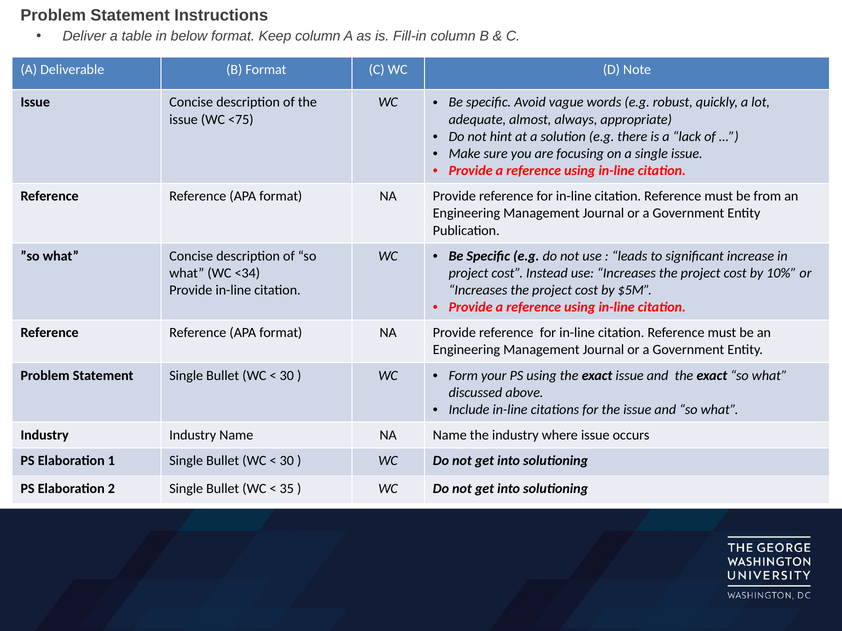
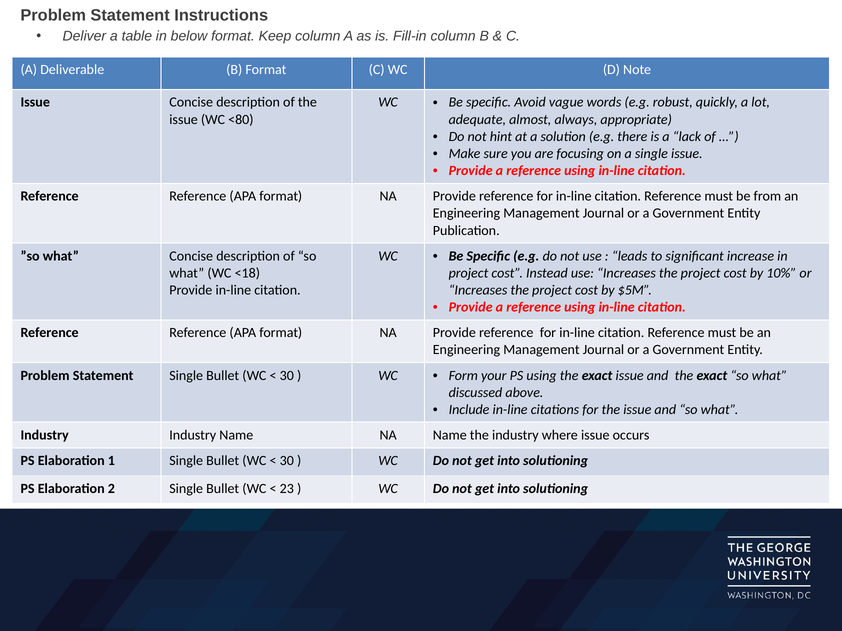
<75: <75 -> <80
<34: <34 -> <18
35: 35 -> 23
